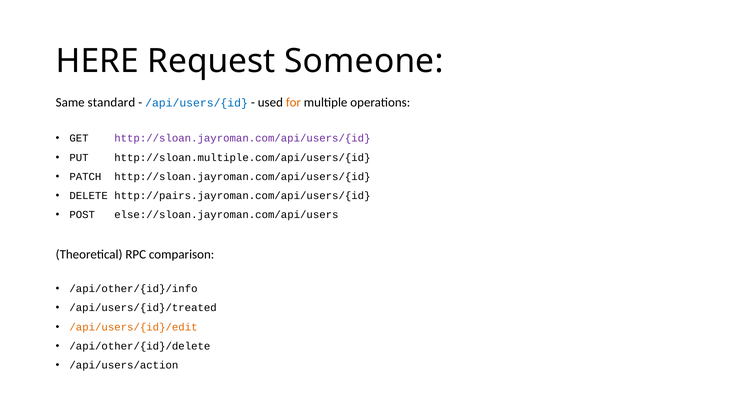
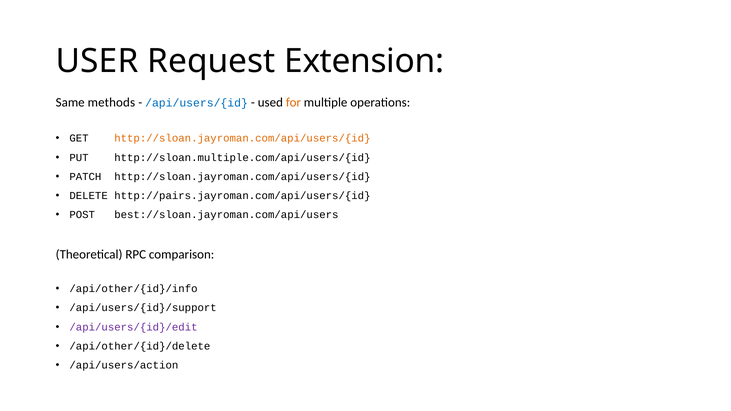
HERE: HERE -> USER
Someone: Someone -> Extension
standard: standard -> methods
http://sloan.jayroman.com/api/users/{id at (242, 138) colour: purple -> orange
else://sloan.jayroman.com/api/users: else://sloan.jayroman.com/api/users -> best://sloan.jayroman.com/api/users
/api/users/{id}/treated: /api/users/{id}/treated -> /api/users/{id}/support
/api/users/{id}/edit colour: orange -> purple
